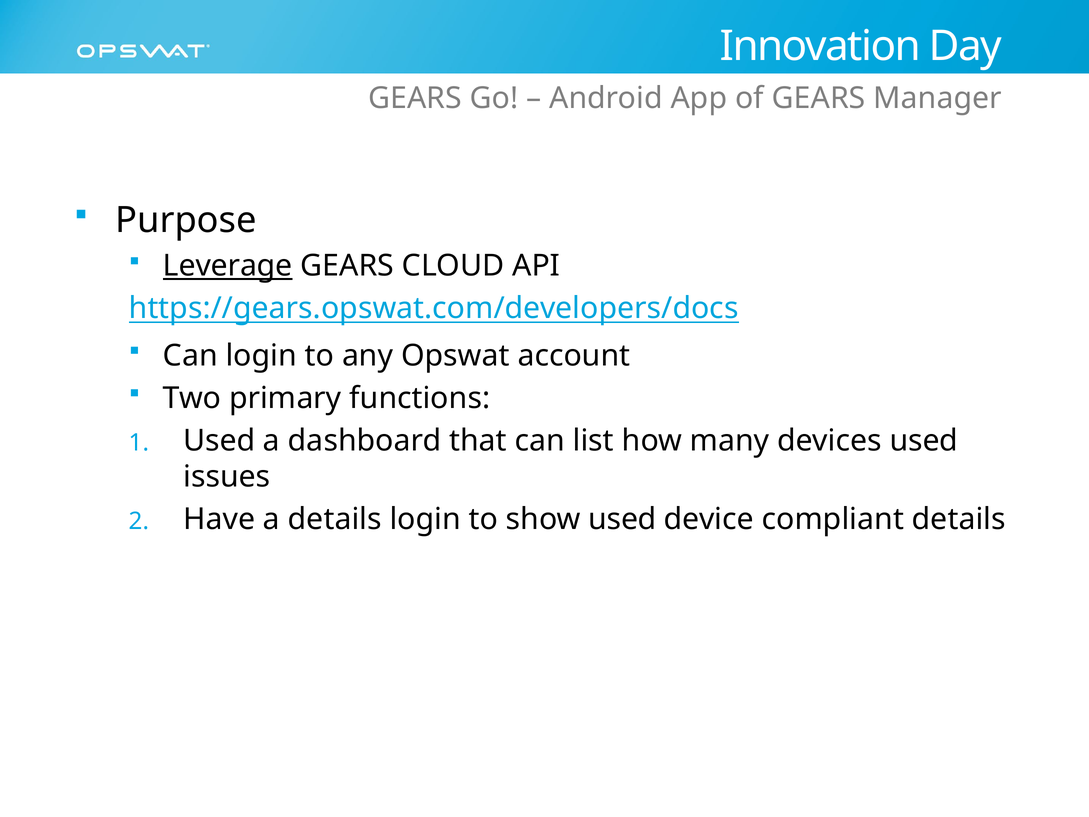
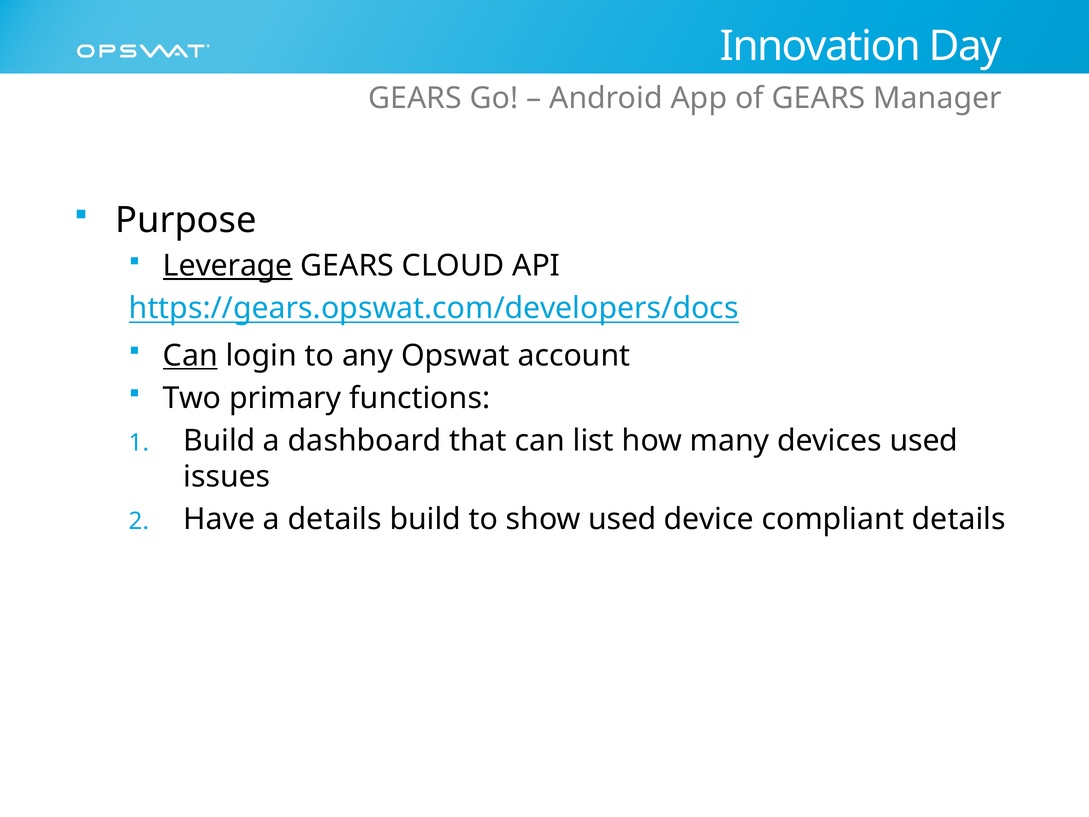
Can at (190, 356) underline: none -> present
Used at (219, 440): Used -> Build
details login: login -> build
